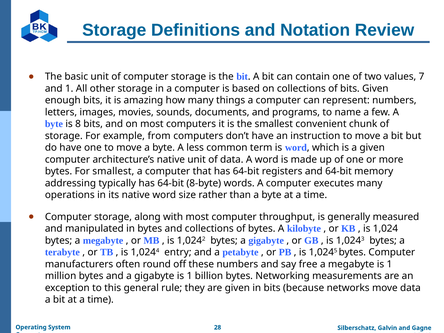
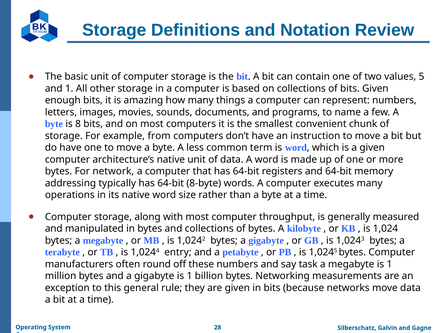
7: 7 -> 5
For smallest: smallest -> network
free: free -> task
